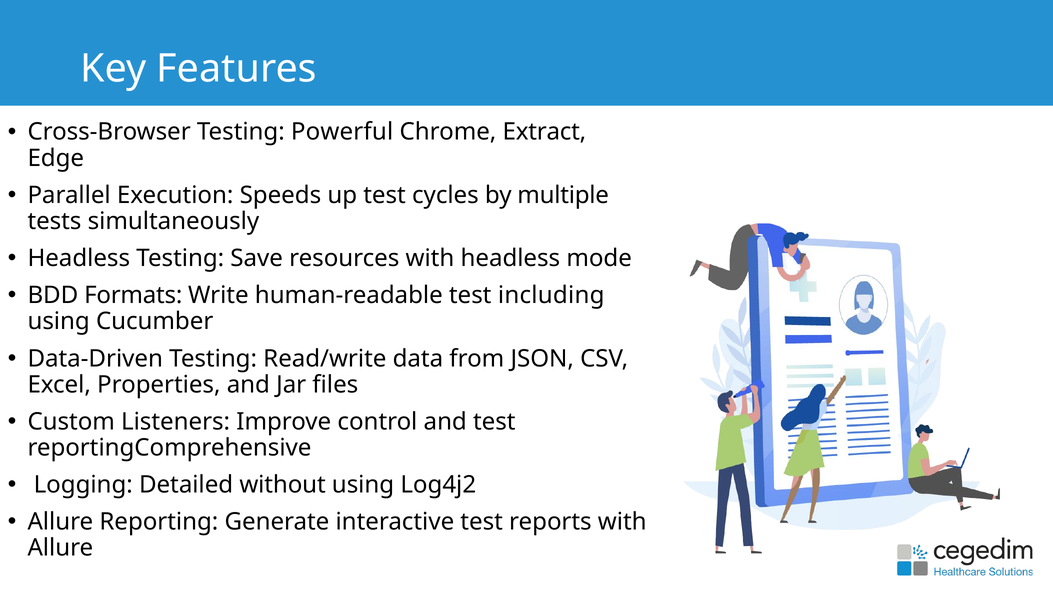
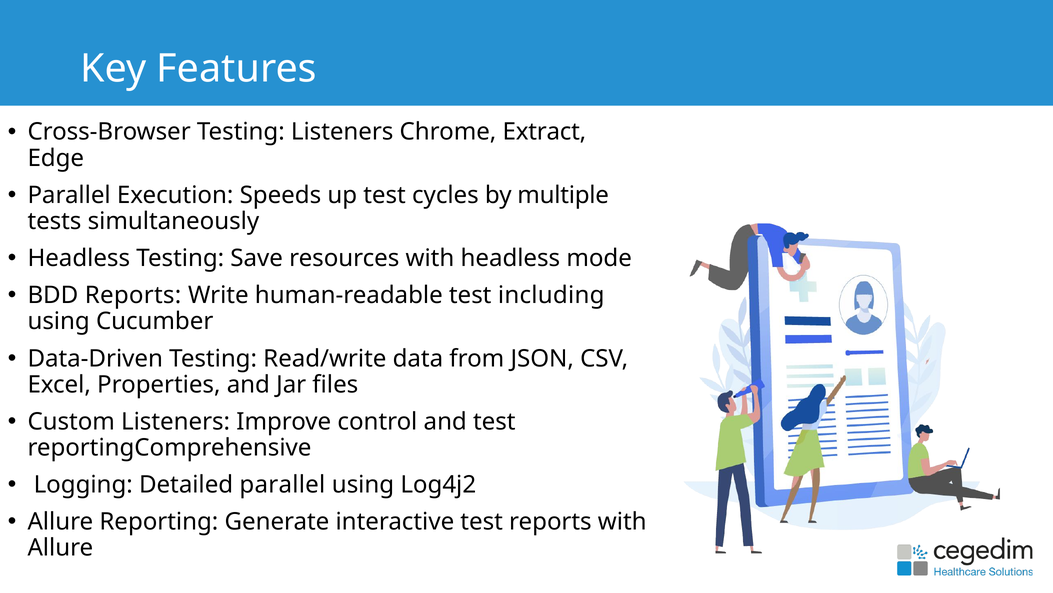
Testing Powerful: Powerful -> Listeners
BDD Formats: Formats -> Reports
Detailed without: without -> parallel
